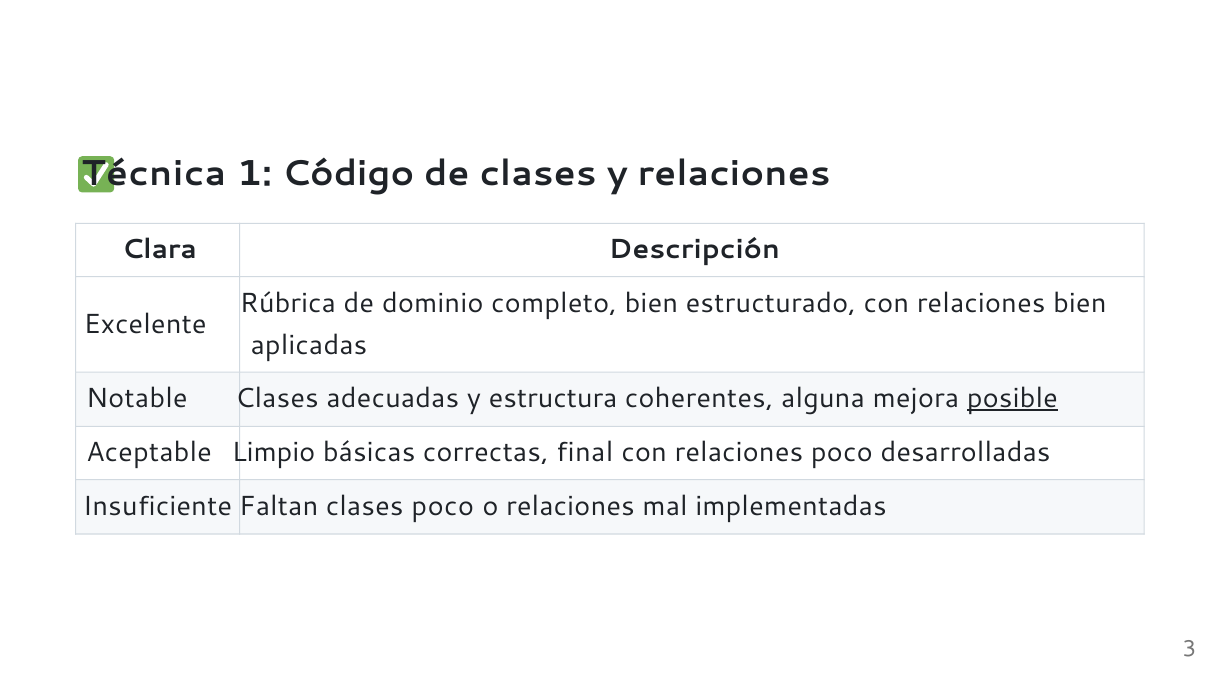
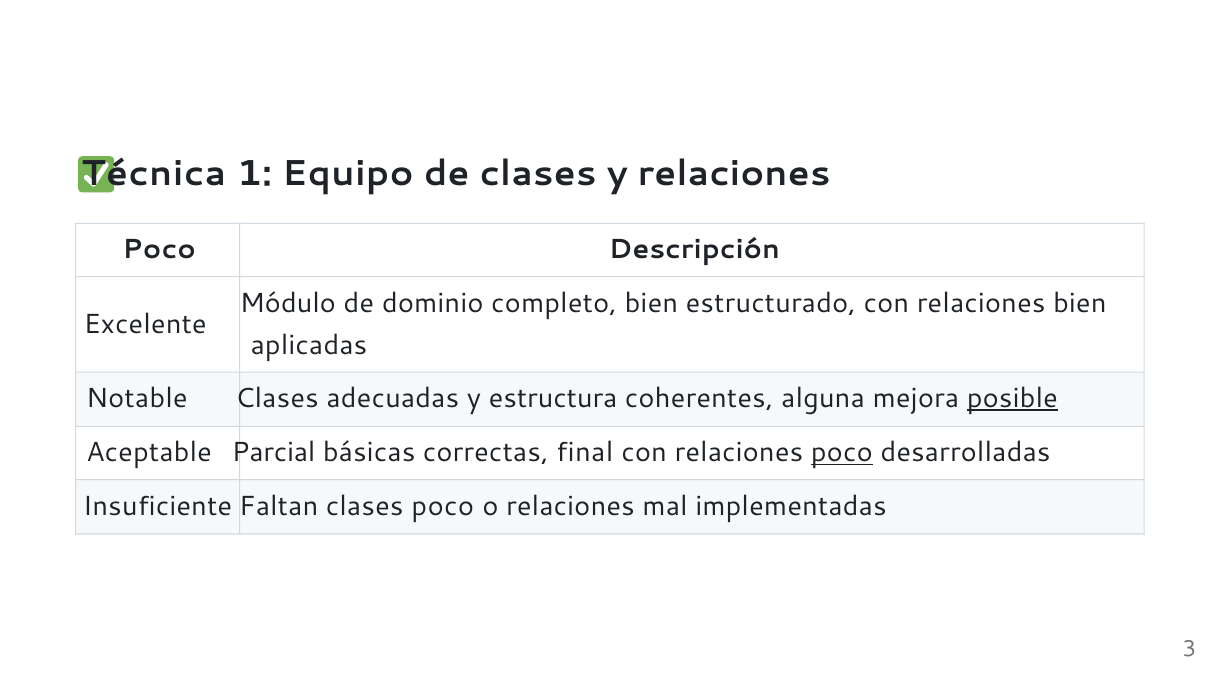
Código: Código -> Equipo
Clara at (159, 250): Clara -> Poco
Rúbrica: Rúbrica -> Módulo
Limpio: Limpio -> Parcial
poco at (842, 452) underline: none -> present
